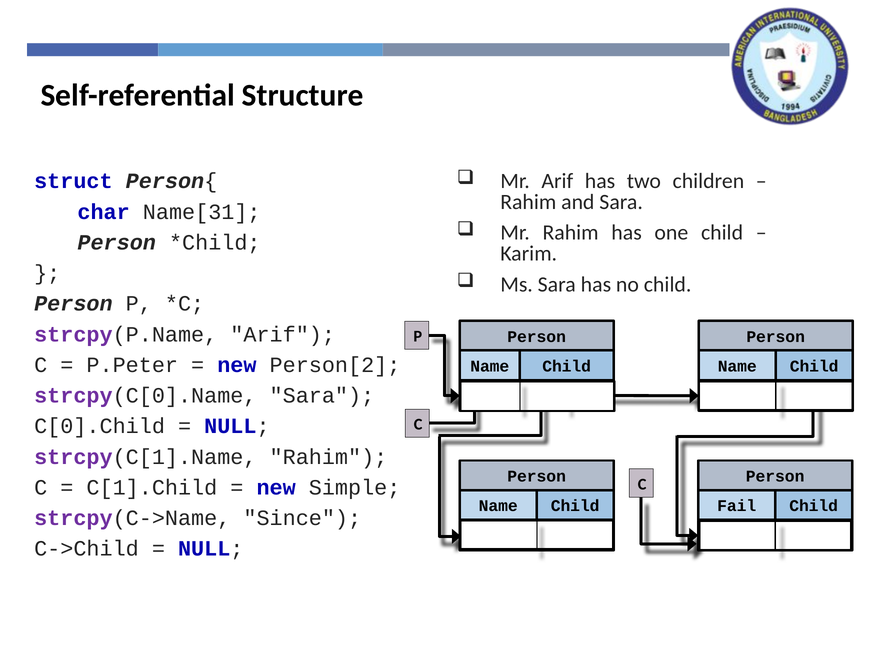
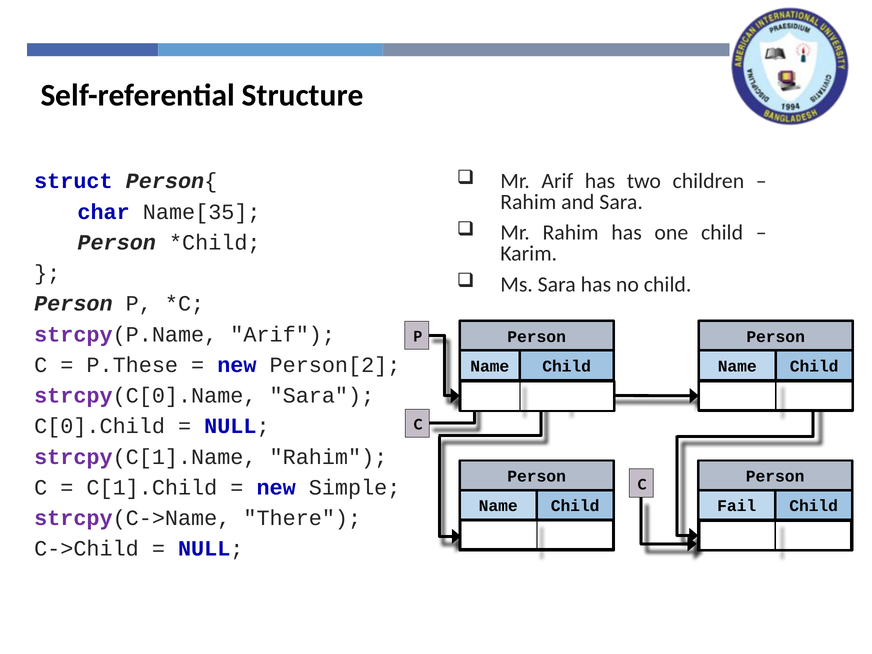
Name[31: Name[31 -> Name[35
P.Peter: P.Peter -> P.These
Since: Since -> There
